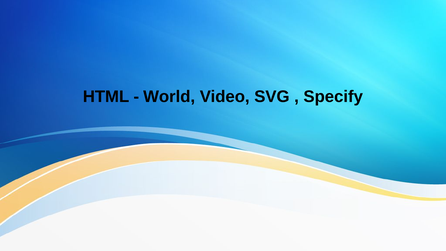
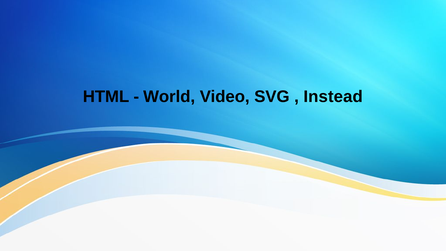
Specify: Specify -> Instead
